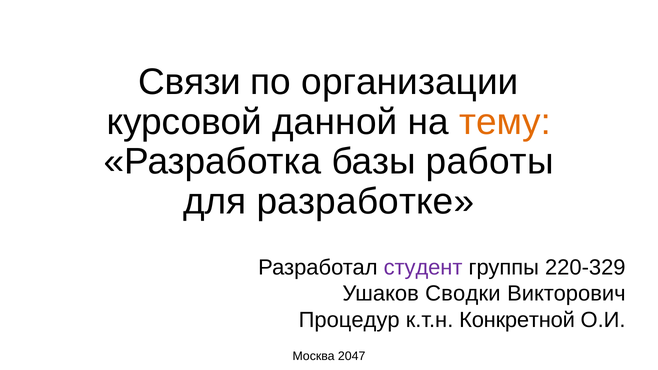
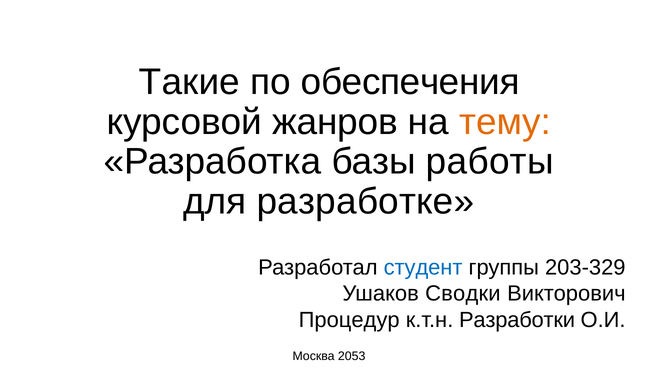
Связи: Связи -> Такие
организации: организации -> обеспечения
данной: данной -> жанров
студент colour: purple -> blue
220-329: 220-329 -> 203-329
Конкретной: Конкретной -> Разработки
2047: 2047 -> 2053
